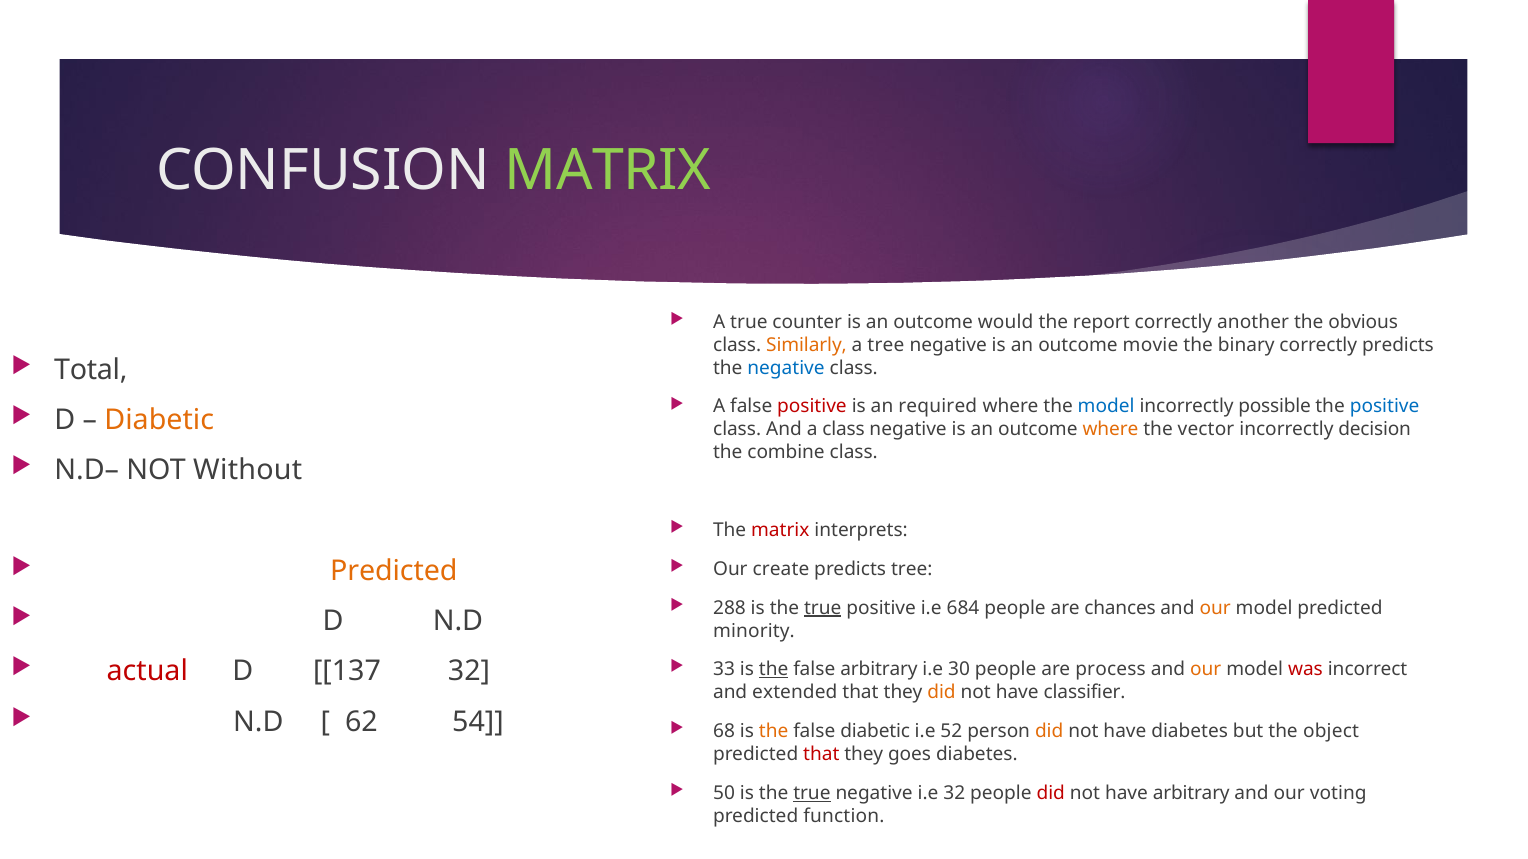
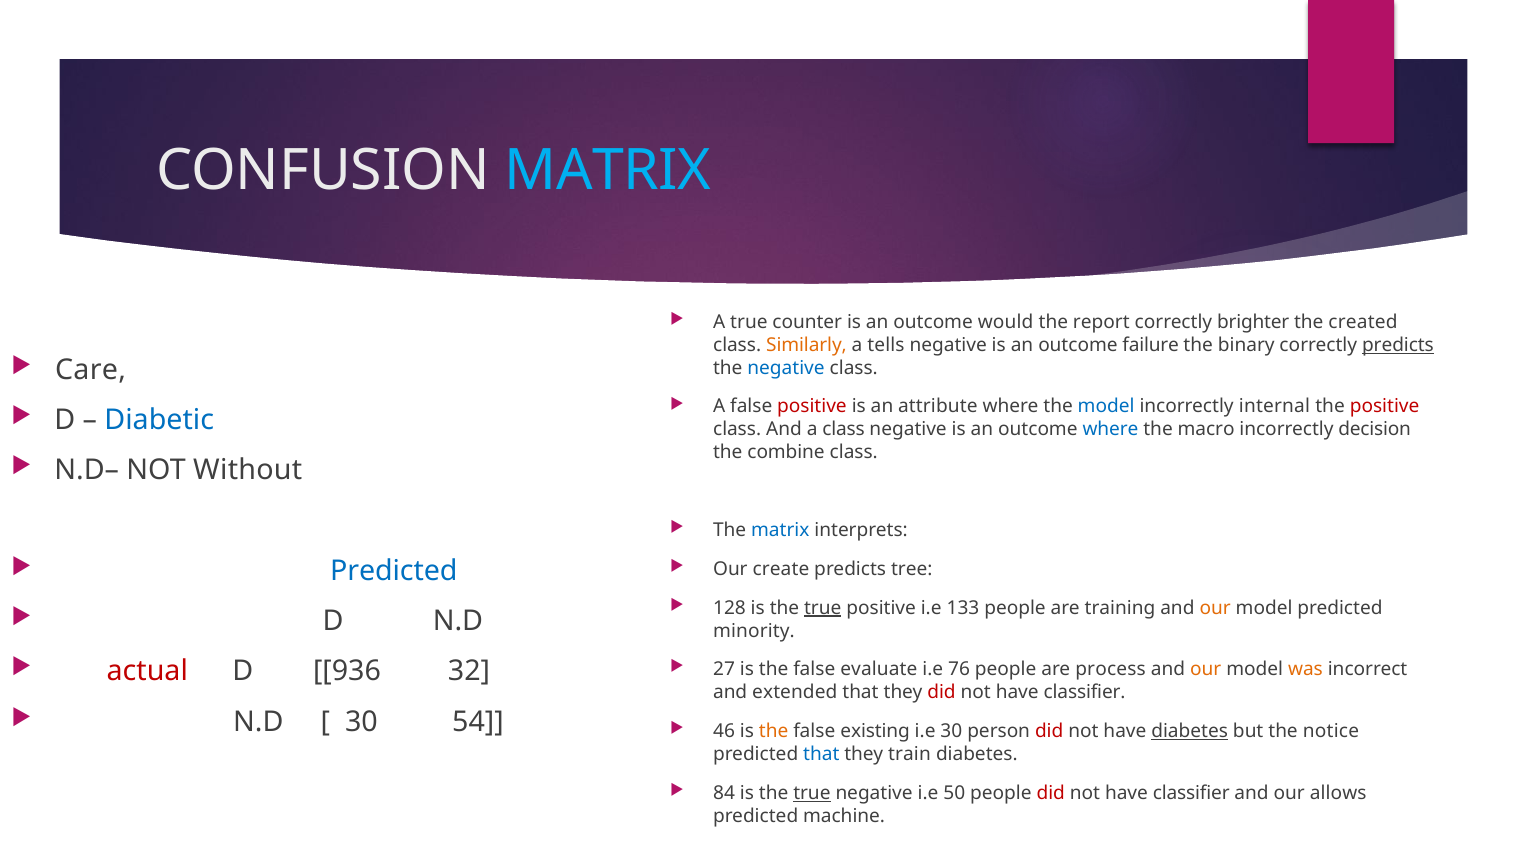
MATRIX at (608, 170) colour: light green -> light blue
another: another -> brighter
obvious: obvious -> created
a tree: tree -> tells
movie: movie -> failure
predicts at (1398, 345) underline: none -> present
Total: Total -> Care
required: required -> attribute
possible: possible -> internal
positive at (1385, 407) colour: blue -> red
Diabetic at (159, 420) colour: orange -> blue
where at (1110, 430) colour: orange -> blue
vector: vector -> macro
matrix at (780, 530) colour: red -> blue
Predicted at (394, 571) colour: orange -> blue
288: 288 -> 128
684: 684 -> 133
chances: chances -> training
137: 137 -> 936
33: 33 -> 27
the at (774, 670) underline: present -> none
false arbitrary: arbitrary -> evaluate
30: 30 -> 76
was colour: red -> orange
did at (941, 693) colour: orange -> red
62 at (361, 722): 62 -> 30
68: 68 -> 46
false diabetic: diabetic -> existing
i.e 52: 52 -> 30
did at (1049, 732) colour: orange -> red
diabetes at (1190, 732) underline: none -> present
object: object -> notice
that at (821, 755) colour: red -> blue
goes: goes -> train
50: 50 -> 84
i.e 32: 32 -> 50
arbitrary at (1191, 793): arbitrary -> classifier
voting: voting -> allows
function: function -> machine
